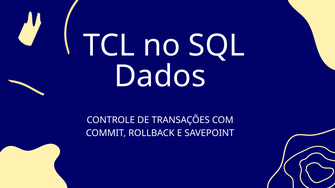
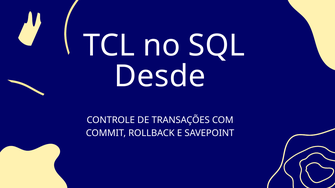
Dados: Dados -> Desde
